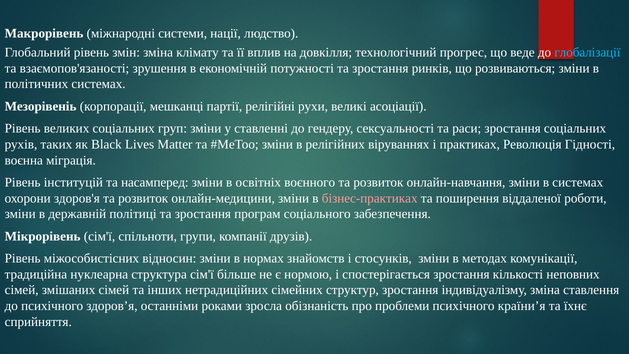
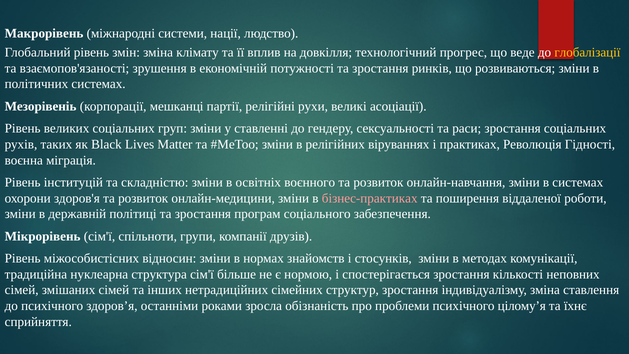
глобалізації colour: light blue -> yellow
насамперед: насамперед -> складністю
країни’я: країни’я -> цілому’я
